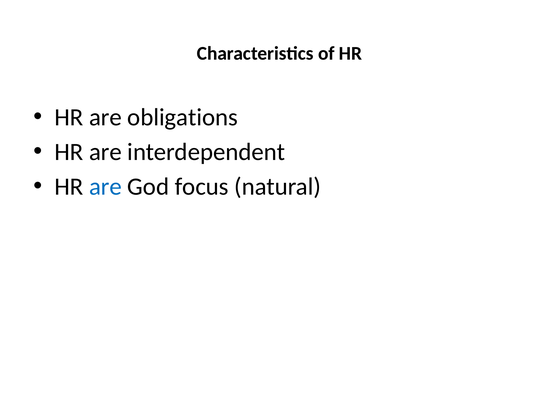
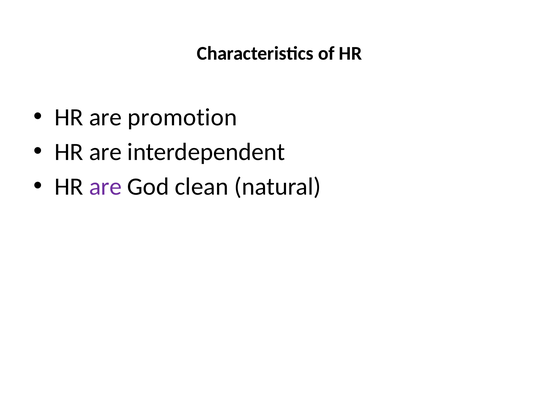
obligations: obligations -> promotion
are at (105, 187) colour: blue -> purple
focus: focus -> clean
